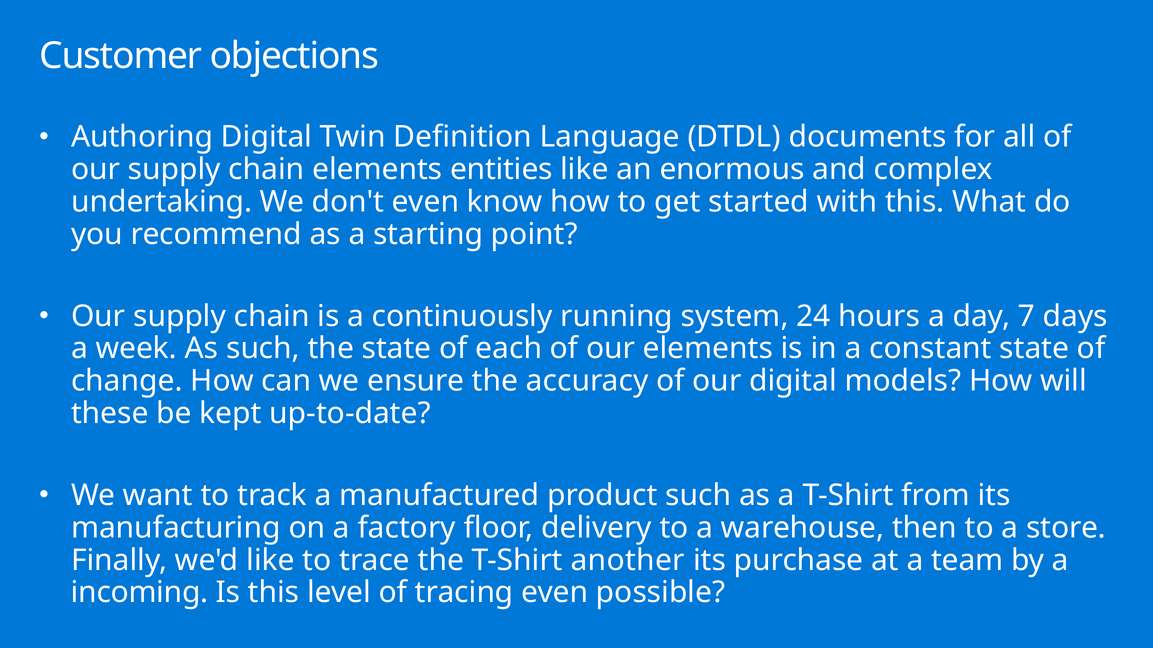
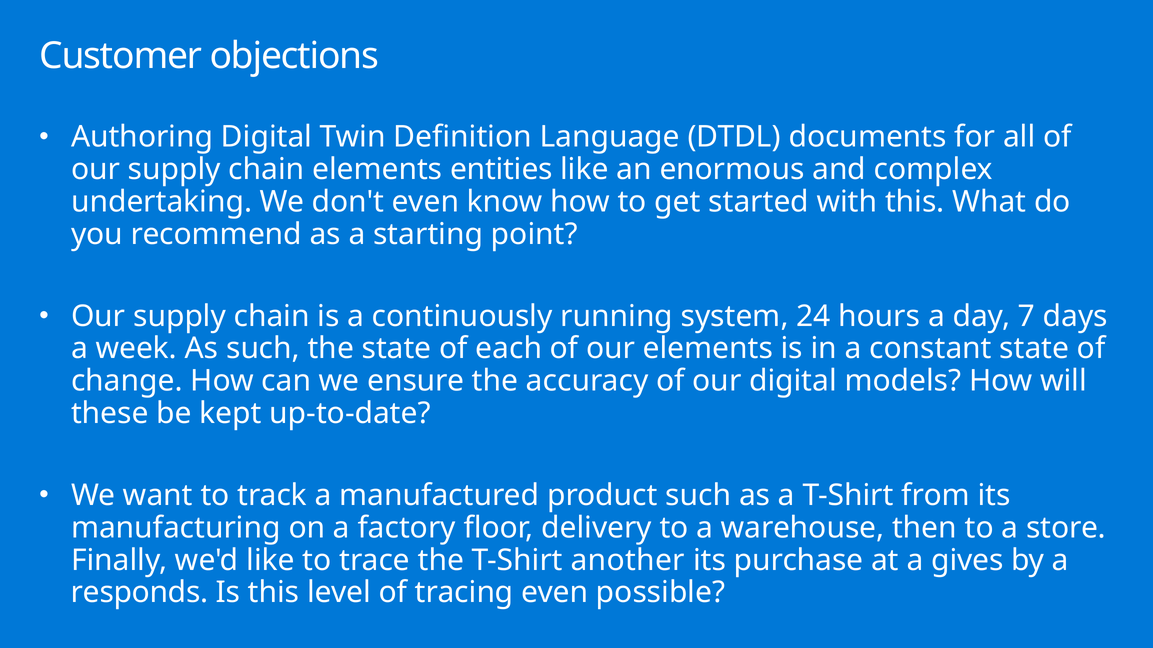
team: team -> gives
incoming: incoming -> responds
